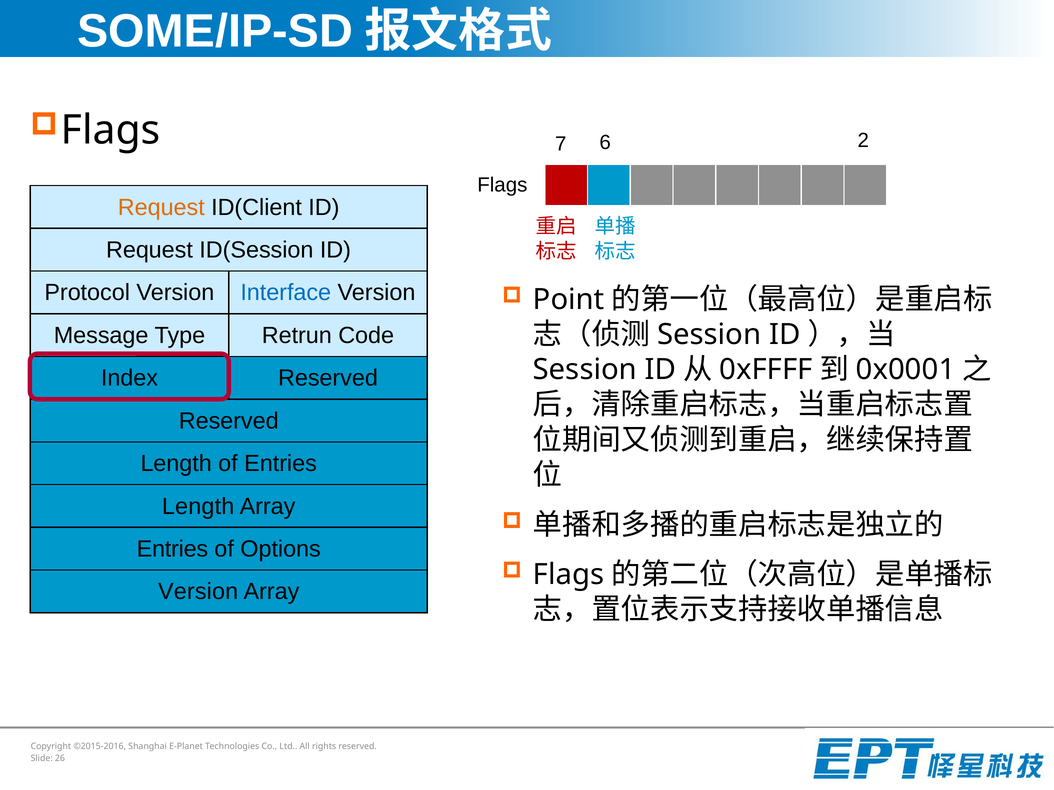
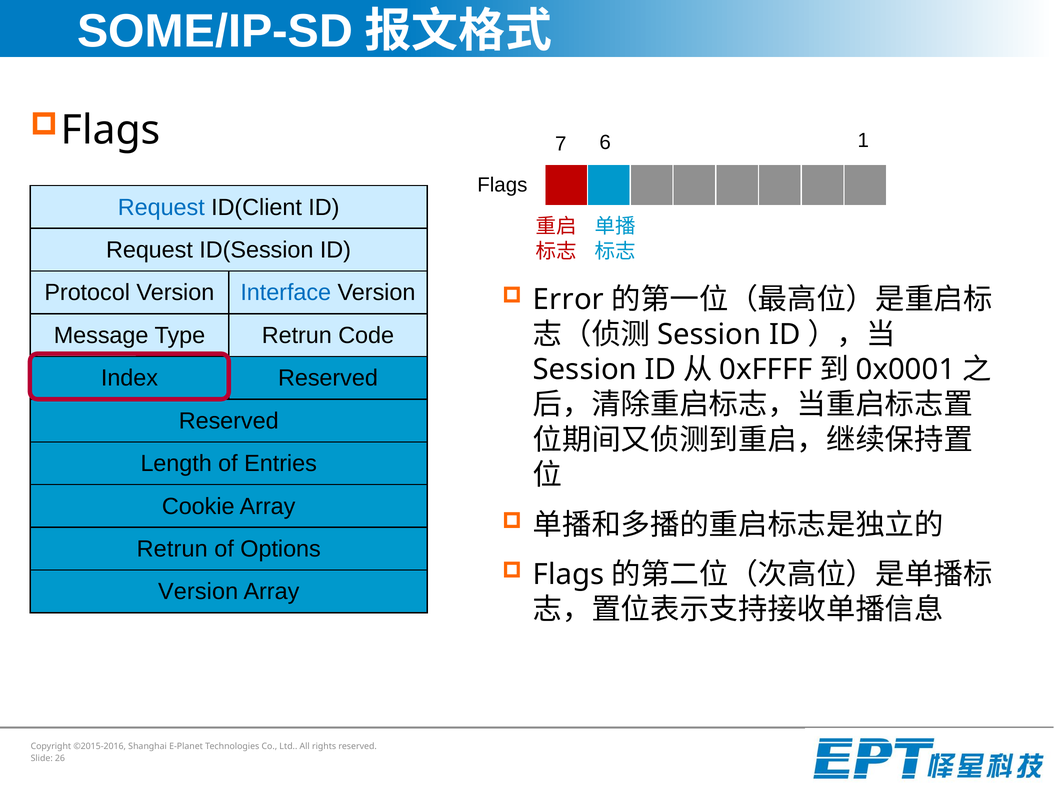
2: 2 -> 1
Request at (161, 207) colour: orange -> blue
Point: Point -> Error
Length at (198, 507): Length -> Cookie
Entries at (172, 549): Entries -> Retrun
